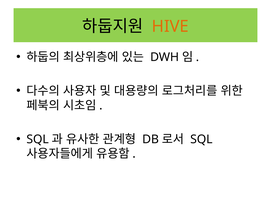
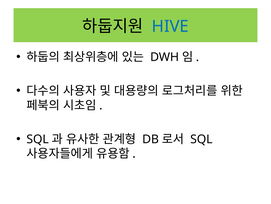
HIVE colour: orange -> blue
